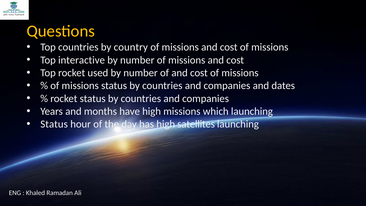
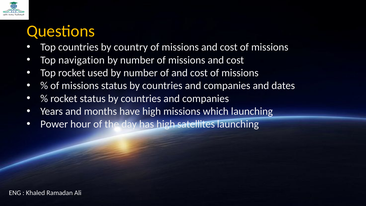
interactive: interactive -> navigation
Status at (54, 124): Status -> Power
